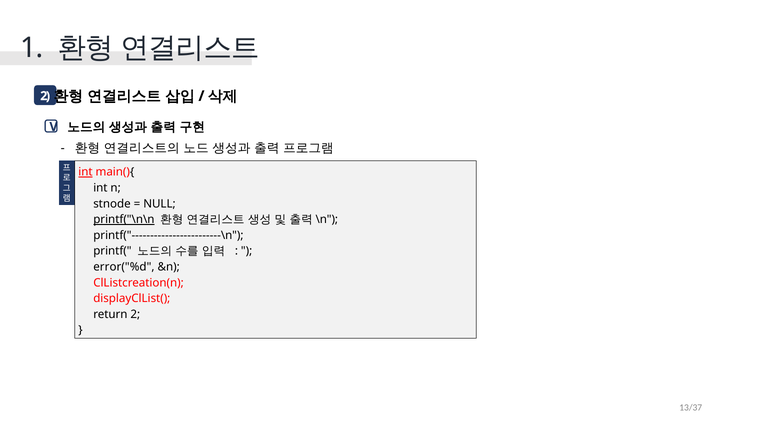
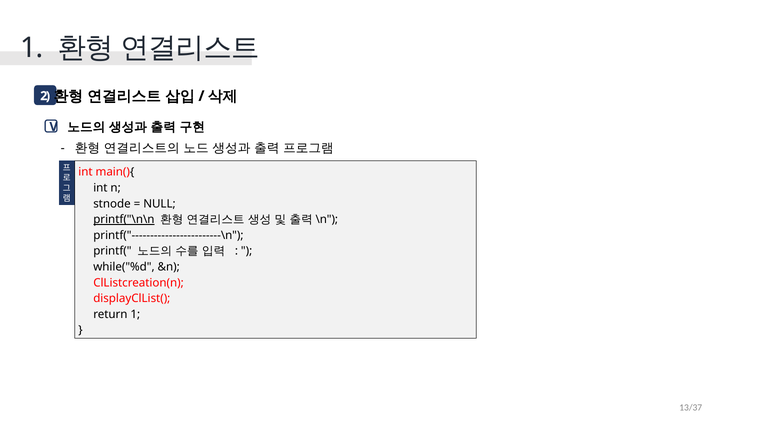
int at (85, 172) underline: present -> none
error("%d: error("%d -> while("%d
return 2: 2 -> 1
